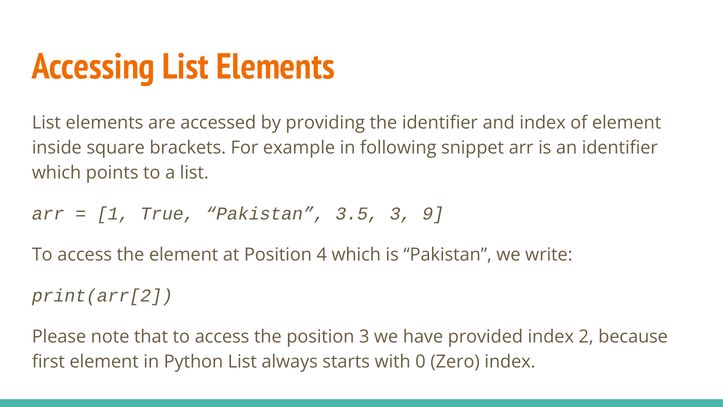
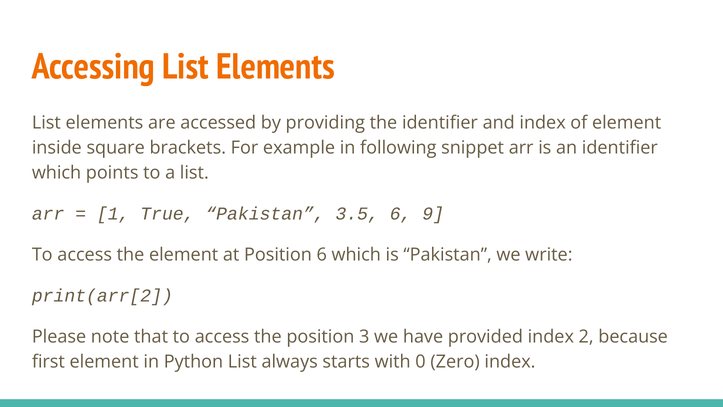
3.5 3: 3 -> 6
Position 4: 4 -> 6
